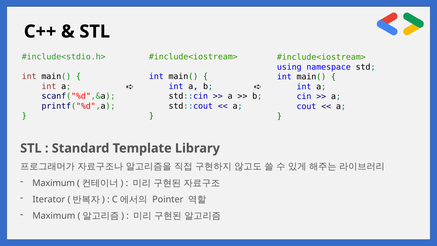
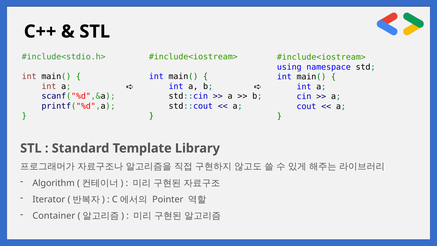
Maximum at (54, 183): Maximum -> Algorithm
Maximum at (54, 216): Maximum -> Container
